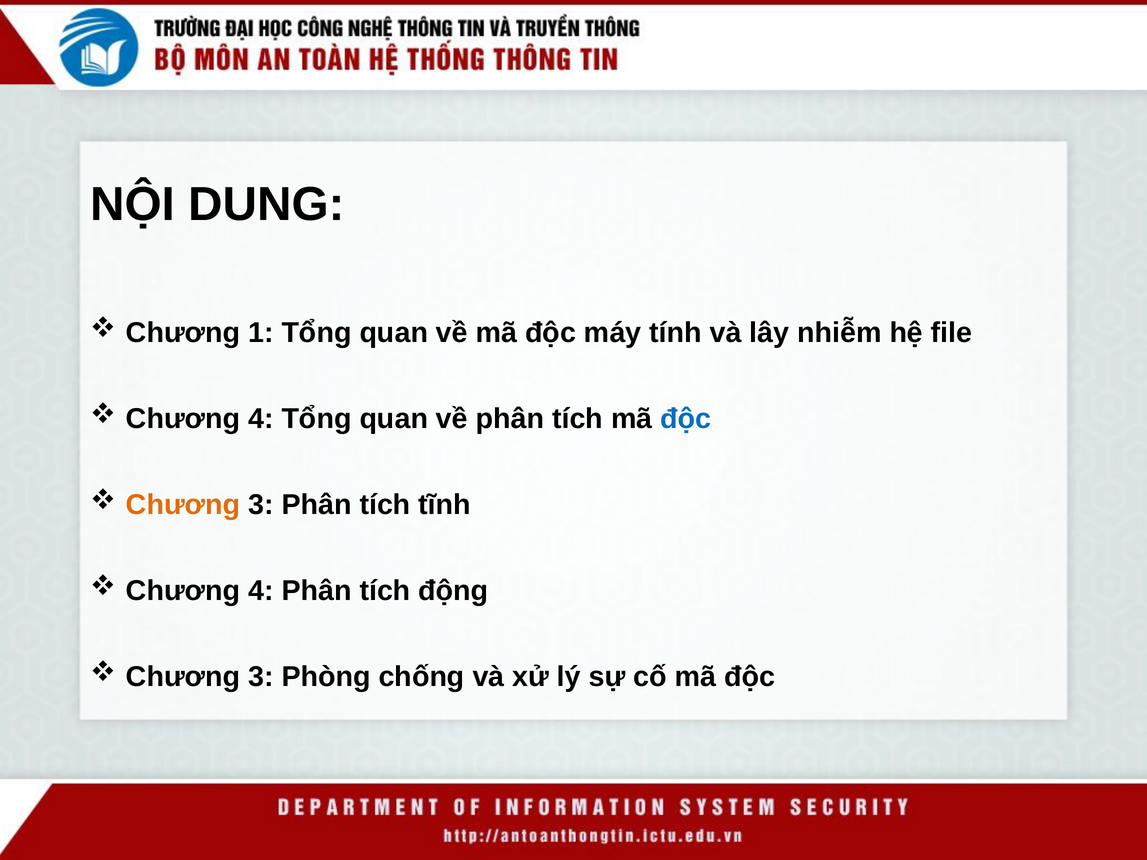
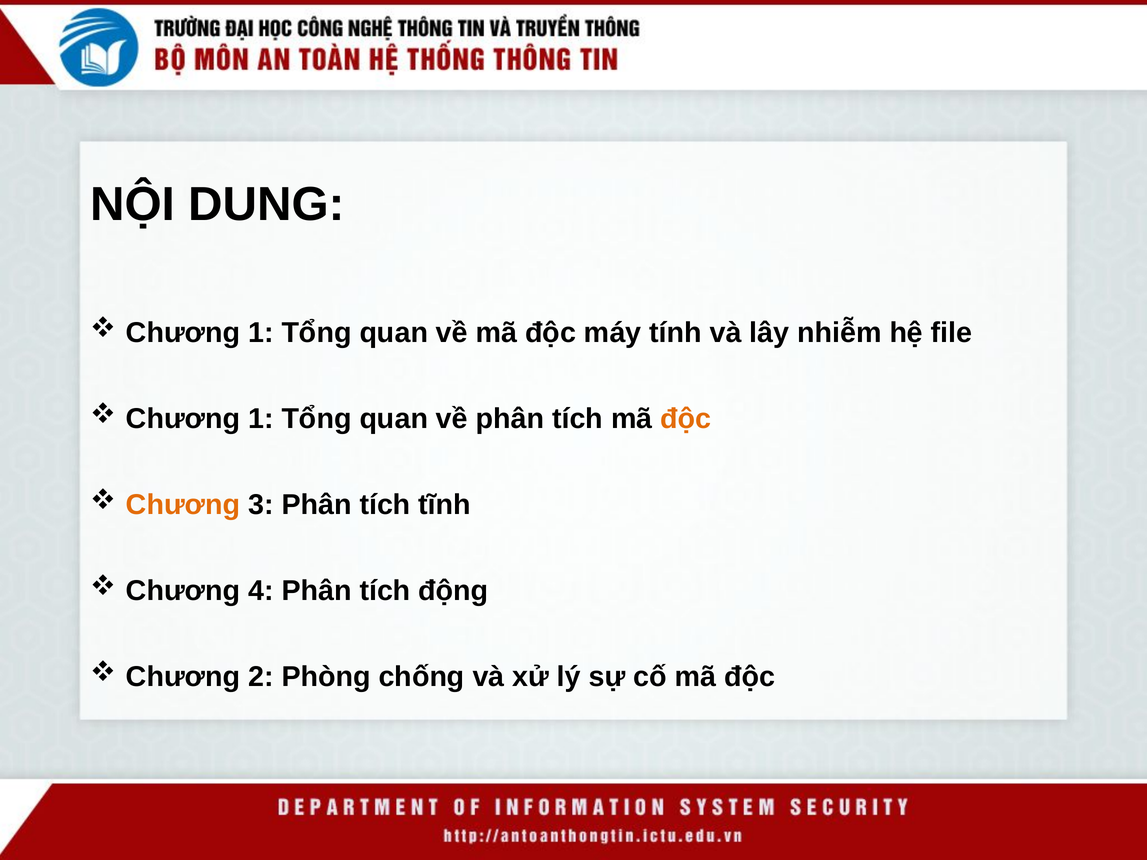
4 at (261, 419): 4 -> 1
độc at (686, 419) colour: blue -> orange
3 at (261, 677): 3 -> 2
